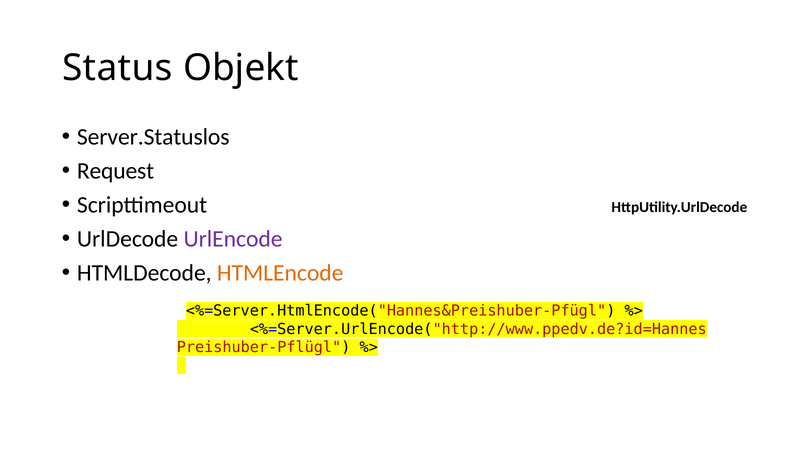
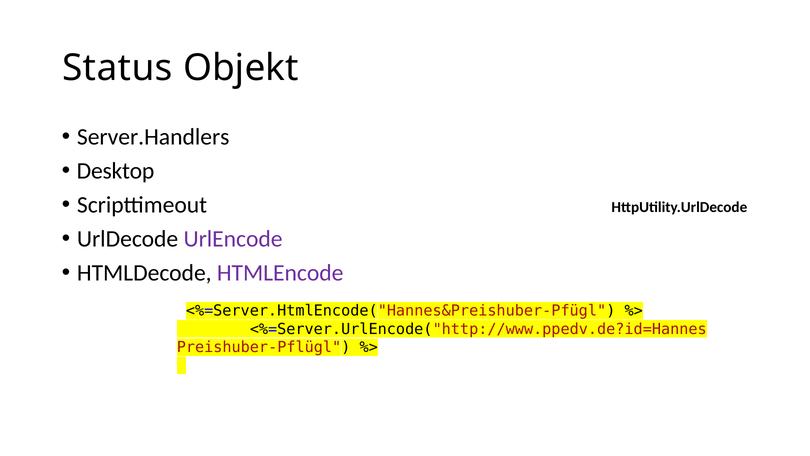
Server.Statuslos: Server.Statuslos -> Server.Handlers
Request: Request -> Desktop
HTMLEncode colour: orange -> purple
